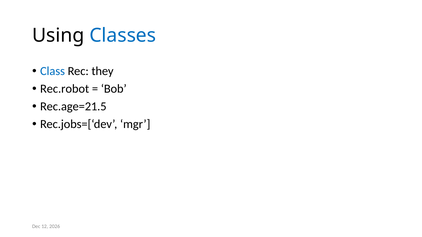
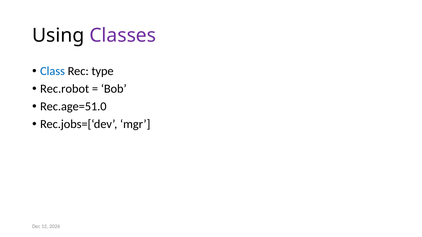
Classes colour: blue -> purple
they: they -> type
Rec.age=21.5: Rec.age=21.5 -> Rec.age=51.0
